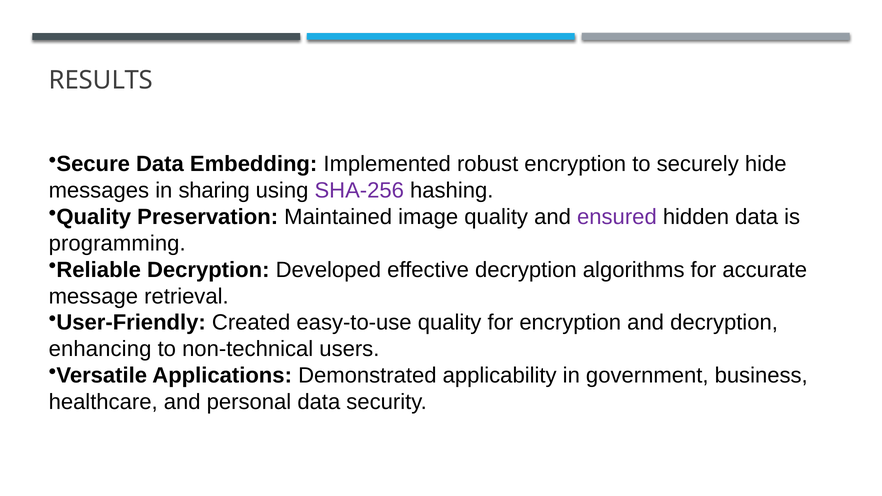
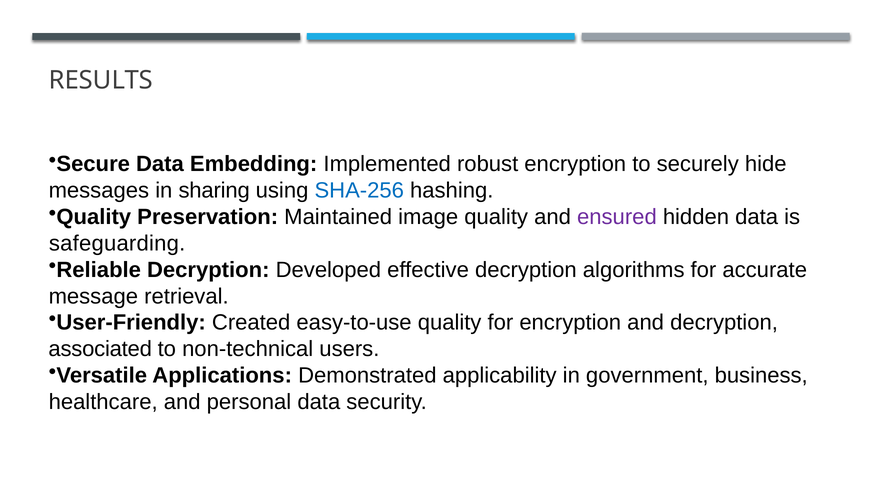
SHA-256 colour: purple -> blue
programming: programming -> safeguarding
enhancing: enhancing -> associated
